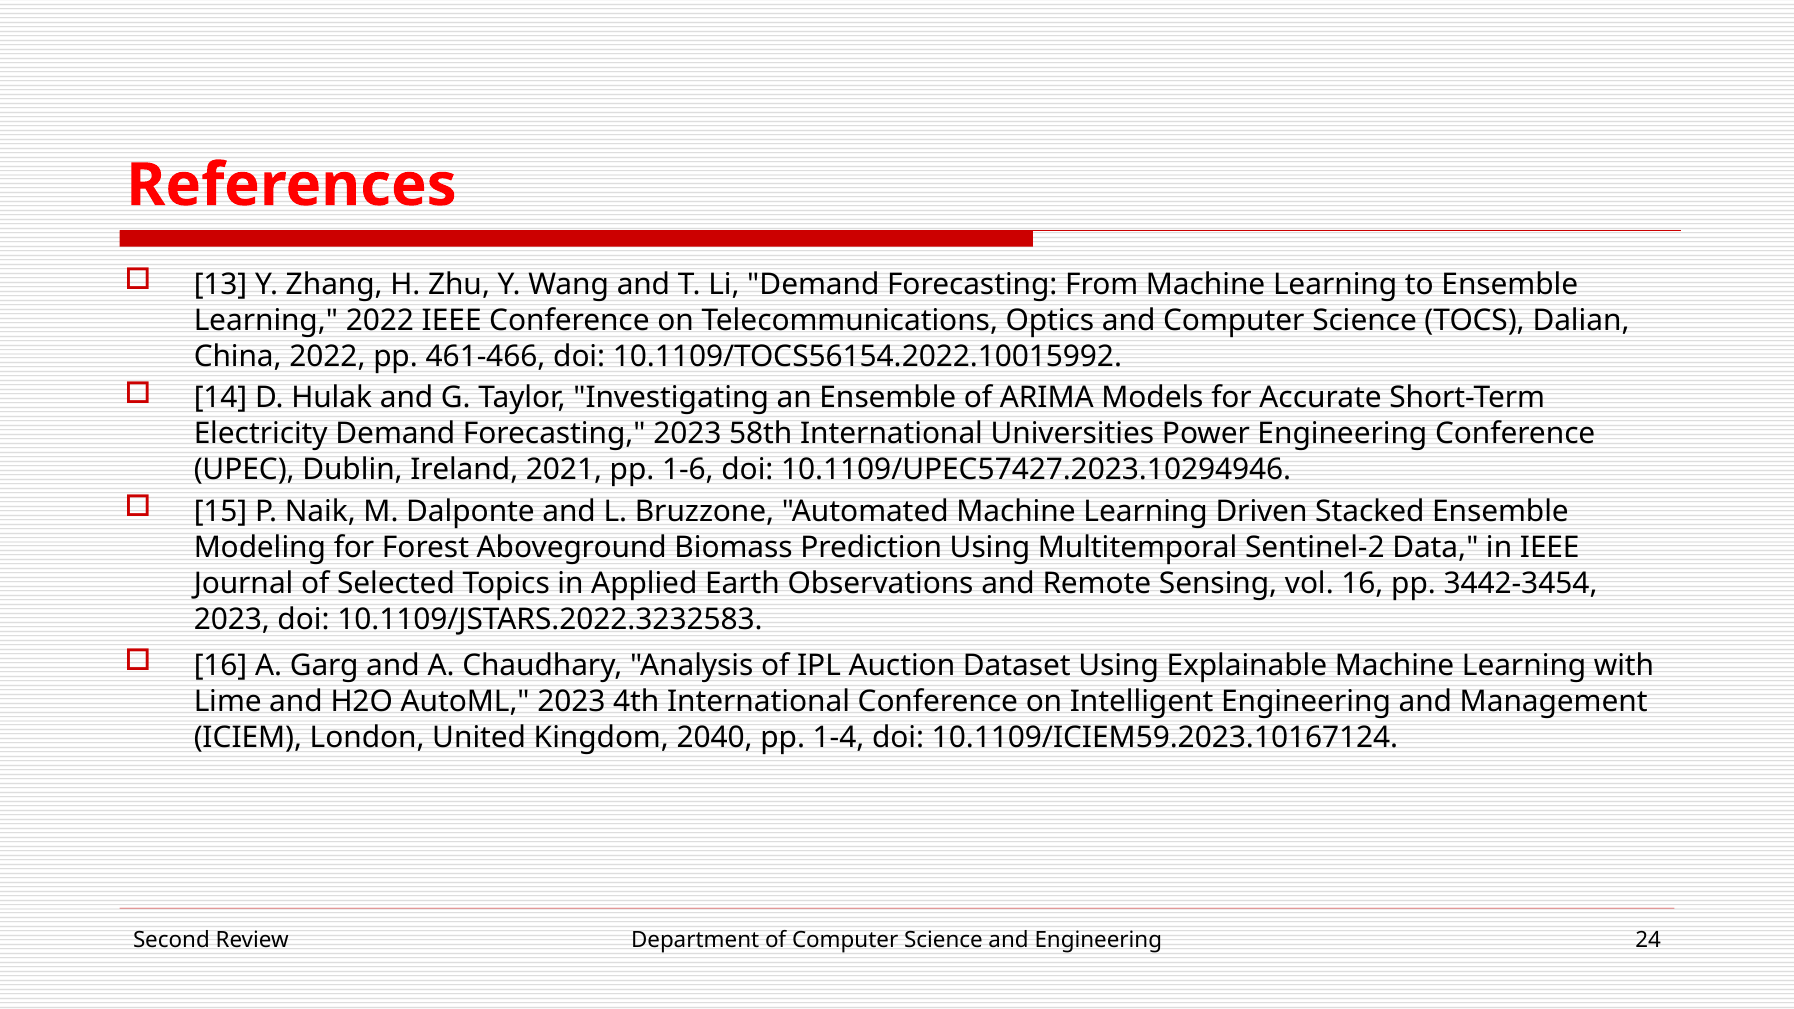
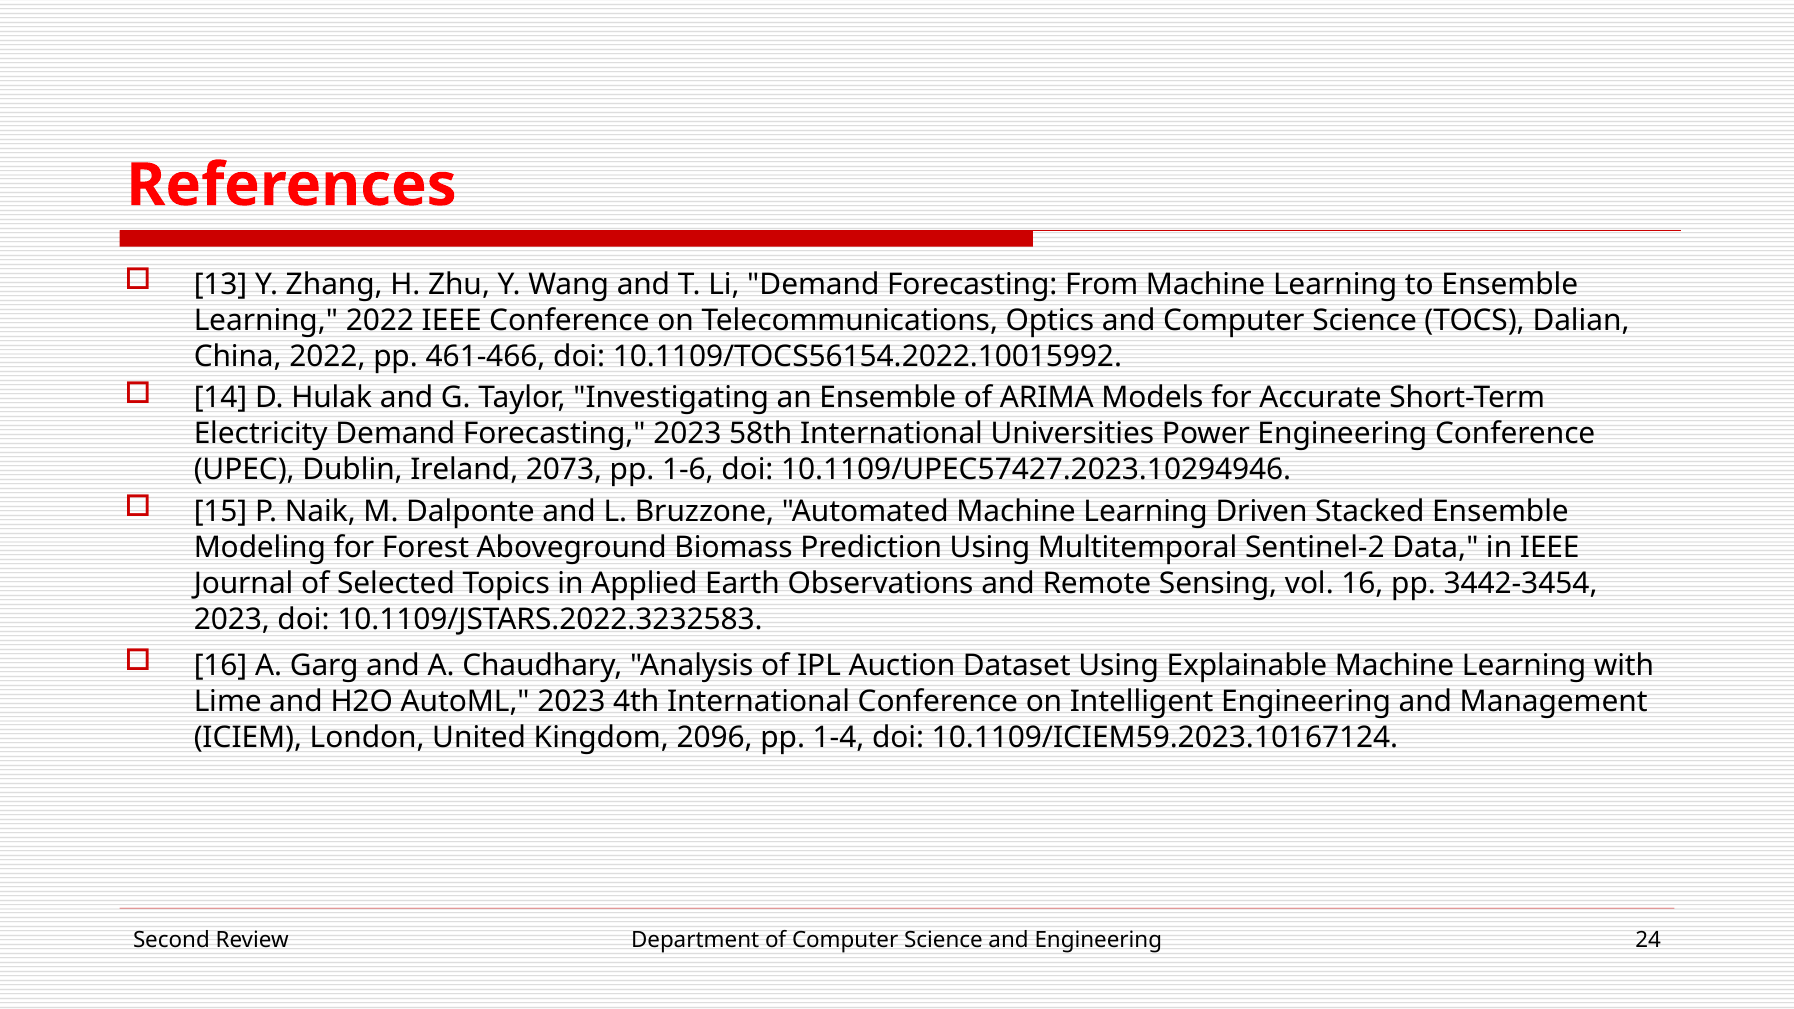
2021: 2021 -> 2073
2040: 2040 -> 2096
